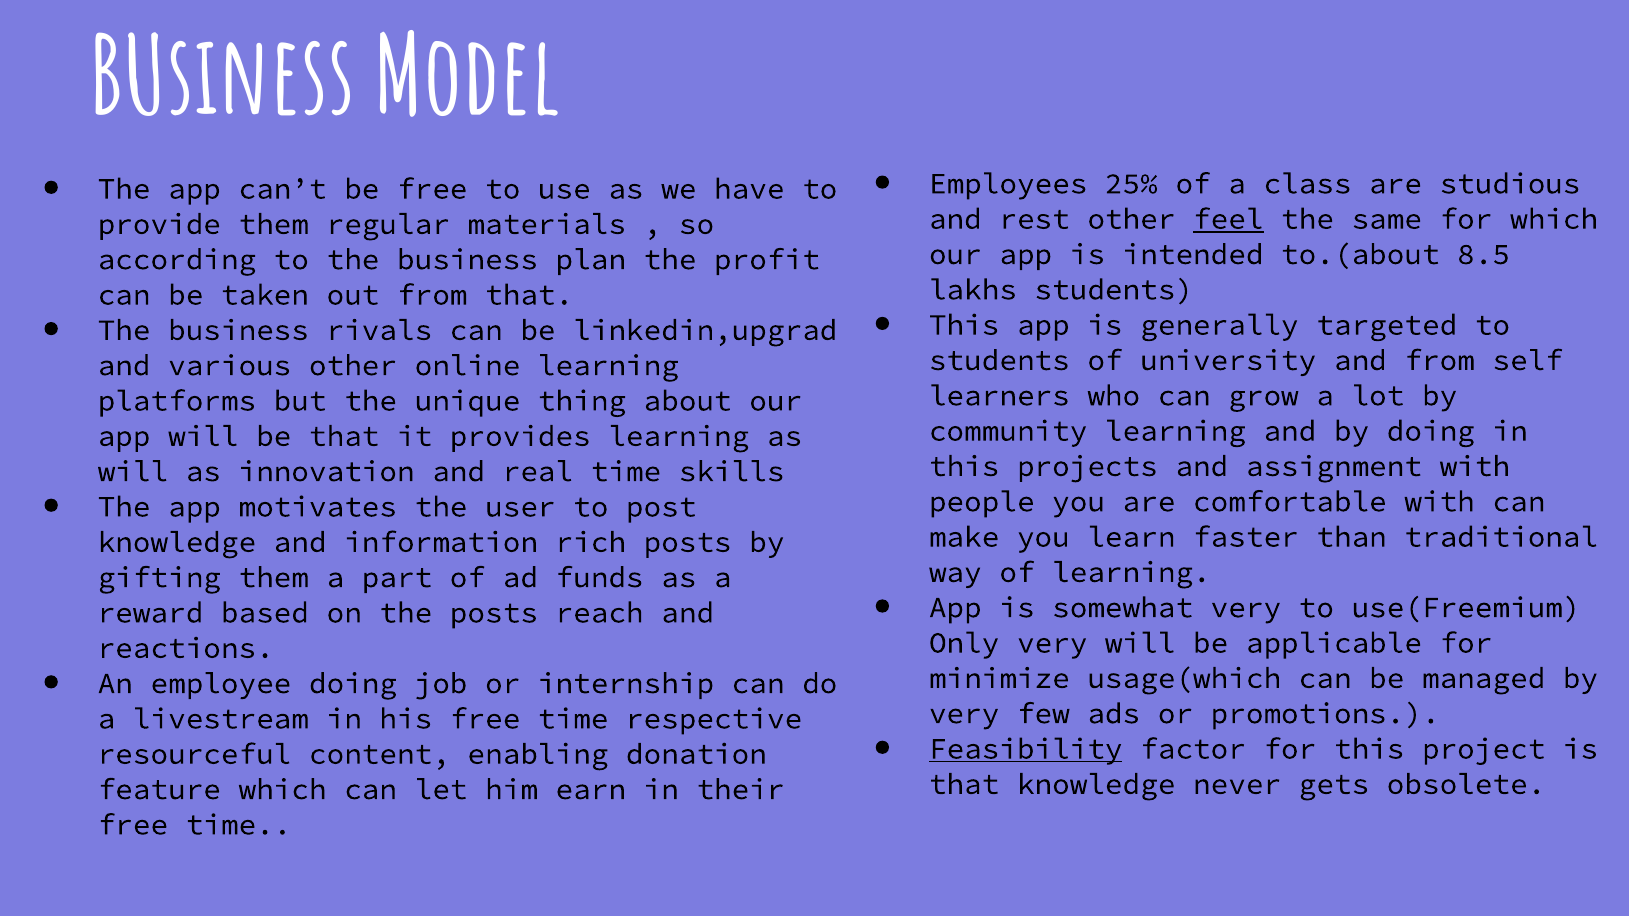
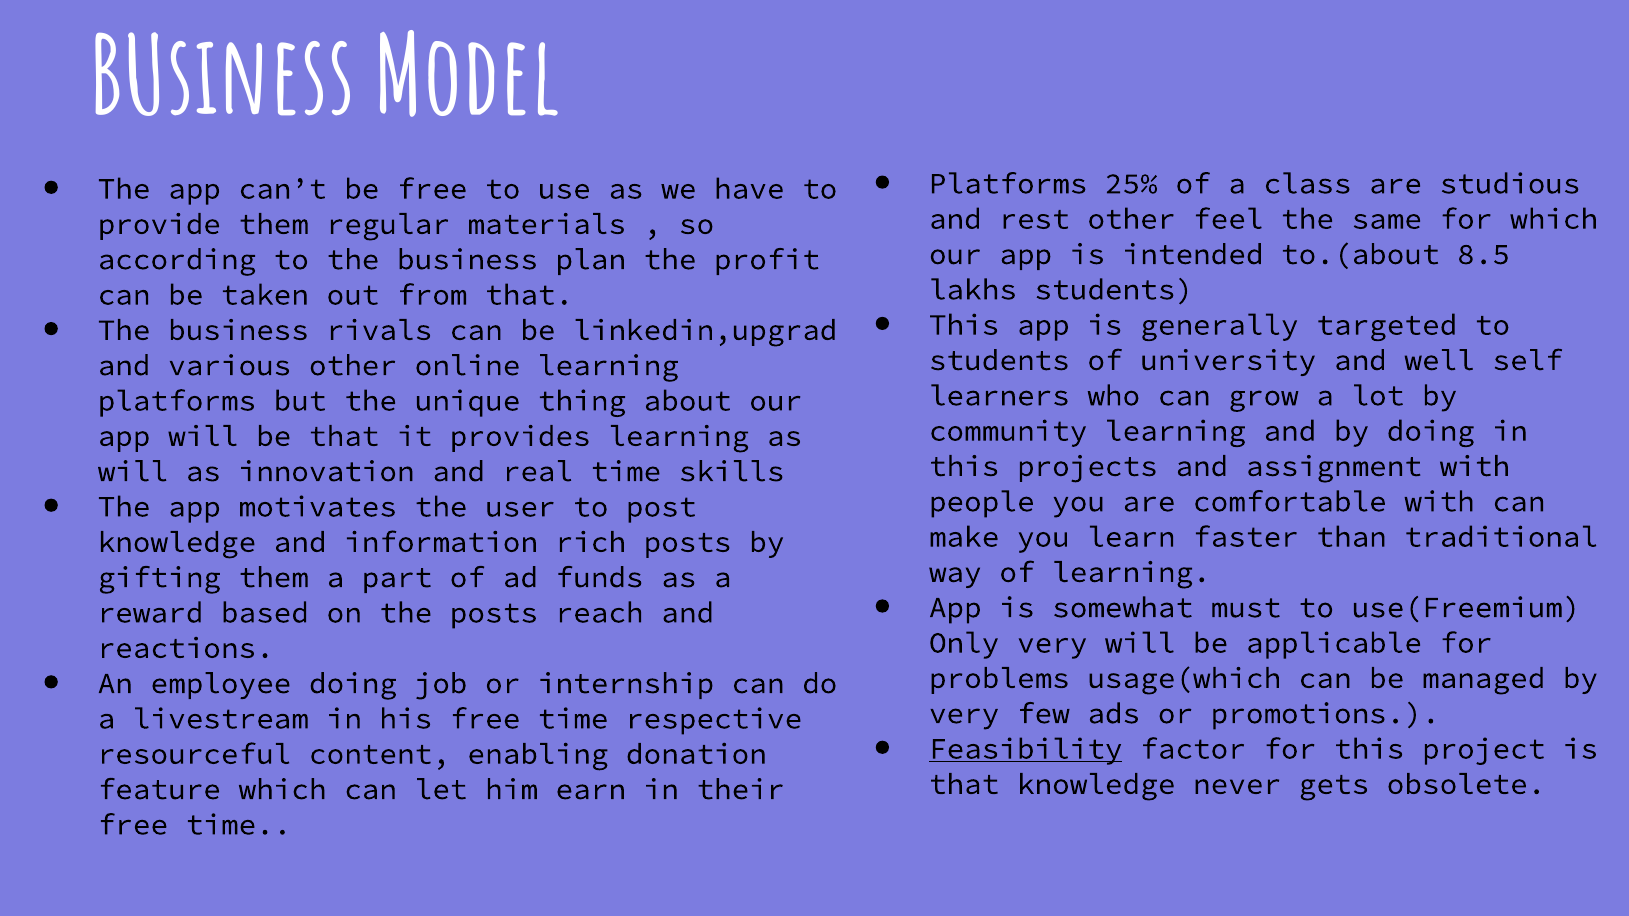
Employees at (1008, 184): Employees -> Platforms
feel underline: present -> none
and from: from -> well
somewhat very: very -> must
minimize: minimize -> problems
